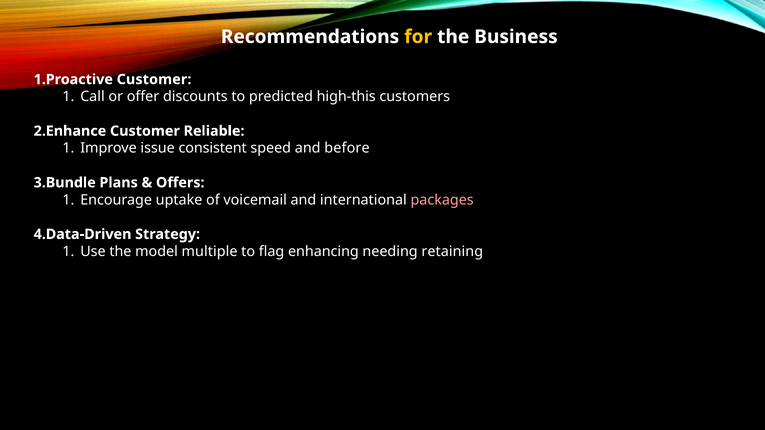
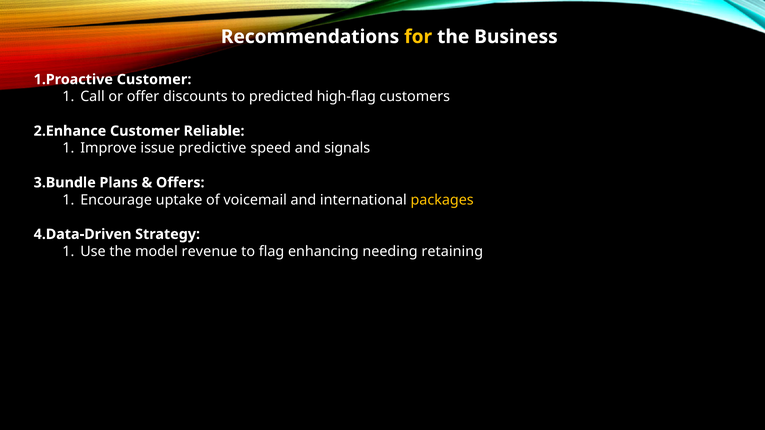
high-this: high-this -> high-flag
consistent: consistent -> predictive
before: before -> signals
packages colour: pink -> yellow
multiple: multiple -> revenue
